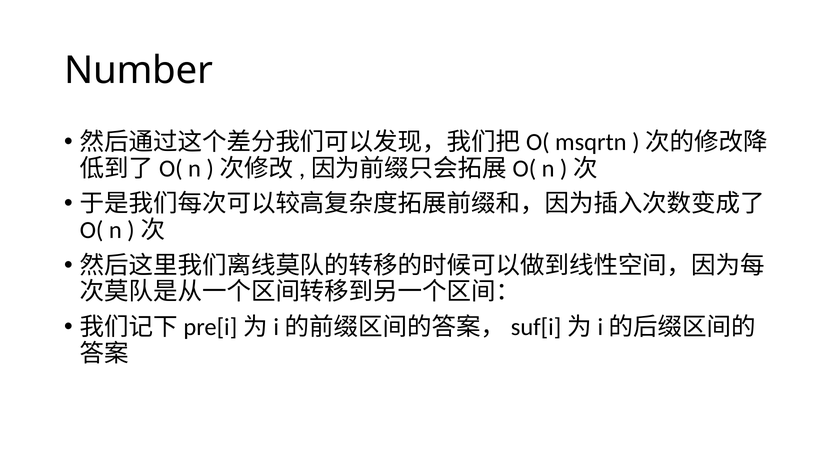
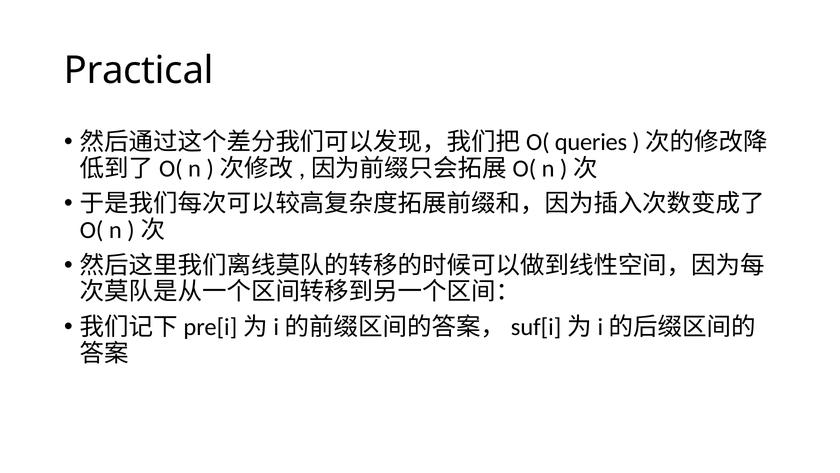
Number: Number -> Practical
msqrtn: msqrtn -> queries
